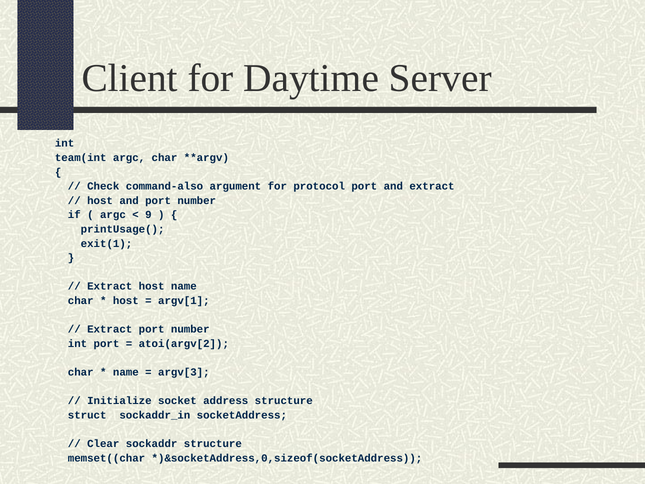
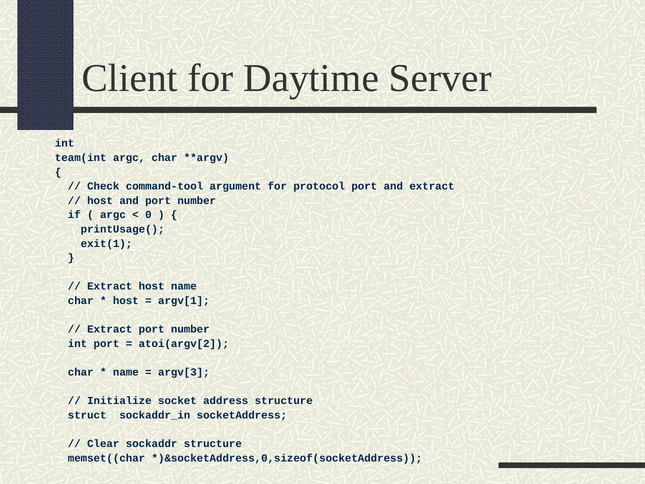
command-also: command-also -> command-tool
9: 9 -> 0
